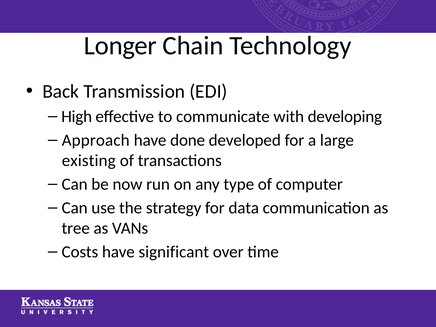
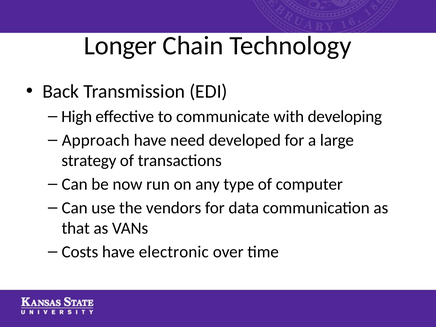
done: done -> need
existing: existing -> strategy
strategy: strategy -> vendors
tree: tree -> that
significant: significant -> electronic
